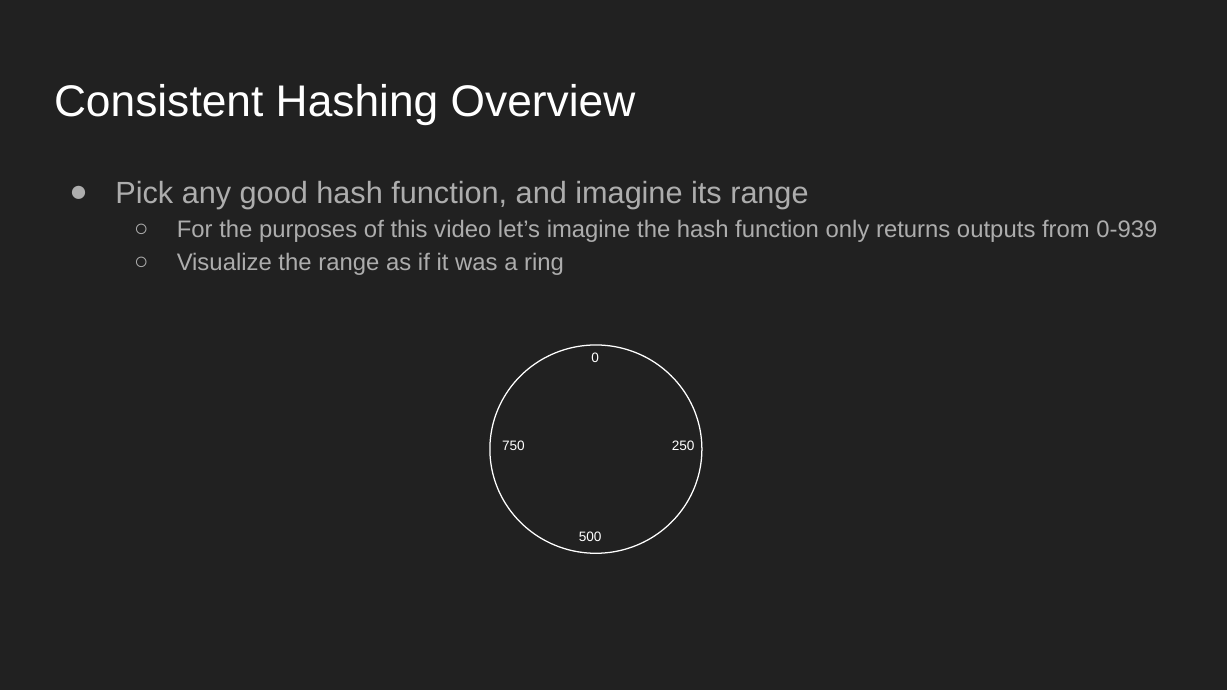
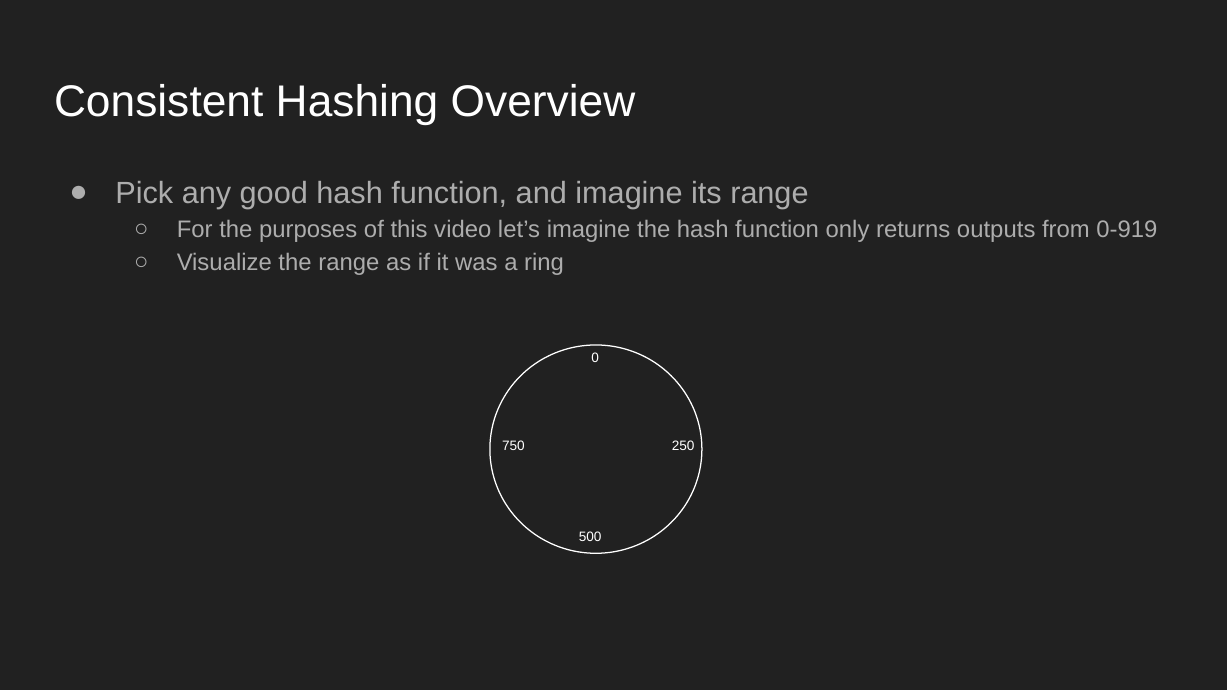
0-939: 0-939 -> 0-919
